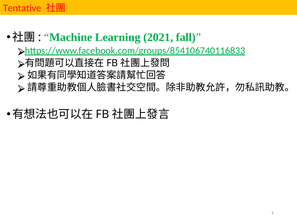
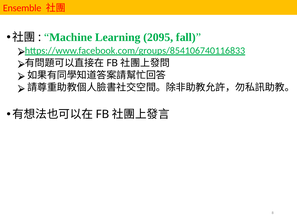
Tentative: Tentative -> Ensemble
2021: 2021 -> 2095
